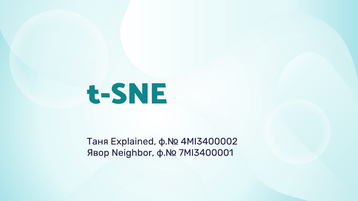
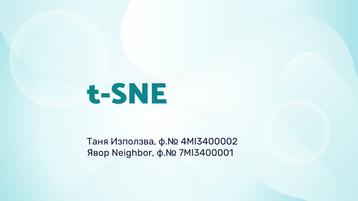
Explained: Explained -> Използва
